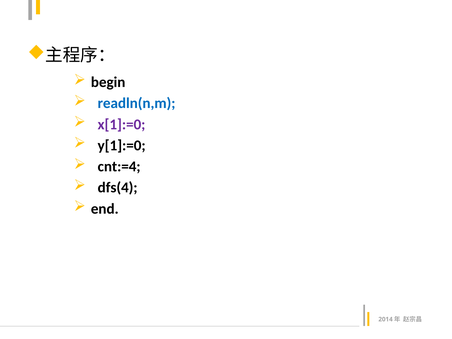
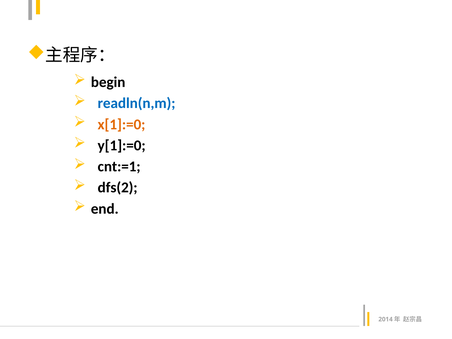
x[1]:=0 colour: purple -> orange
cnt:=4: cnt:=4 -> cnt:=1
dfs(4: dfs(4 -> dfs(2
